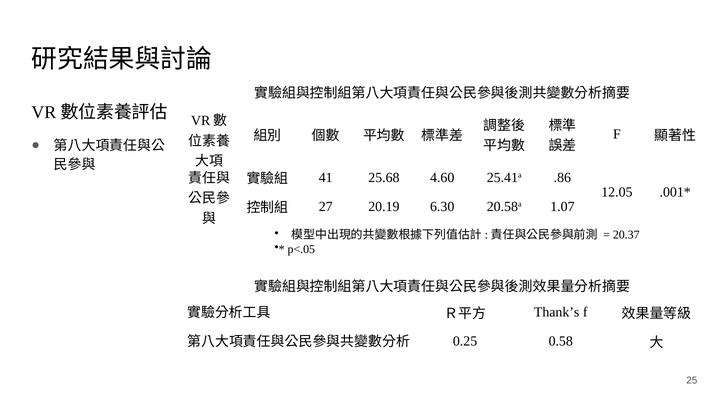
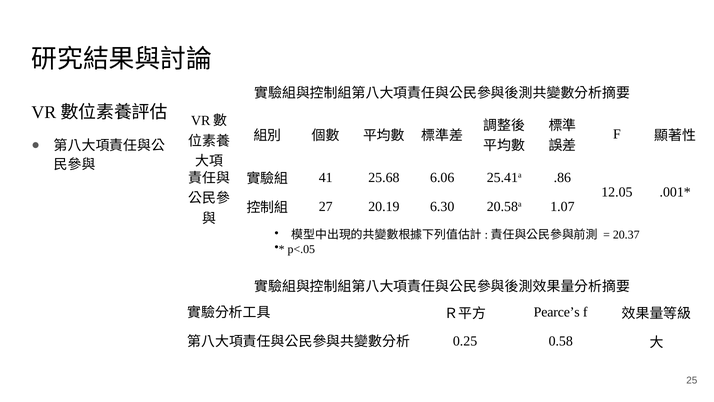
4.60: 4.60 -> 6.06
Thank’s: Thank’s -> Pearce’s
